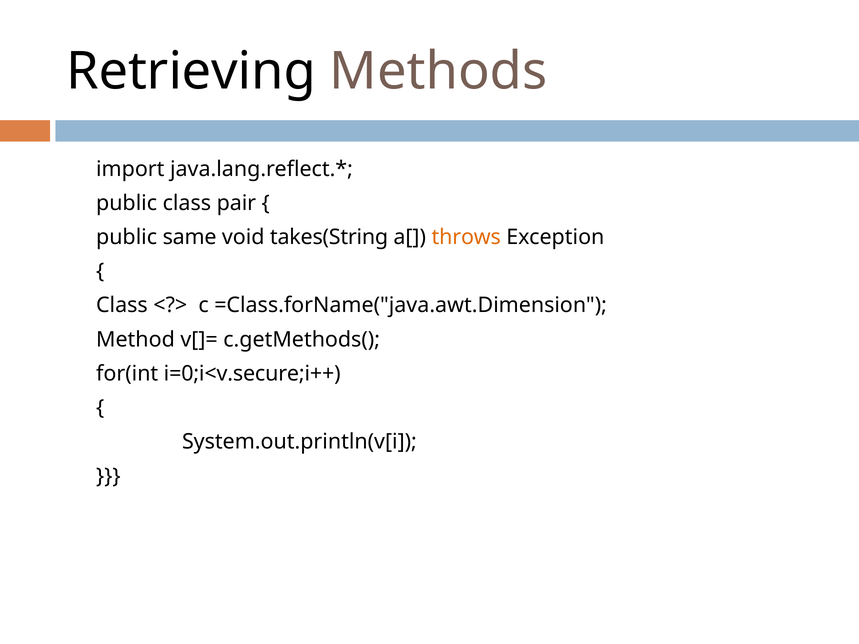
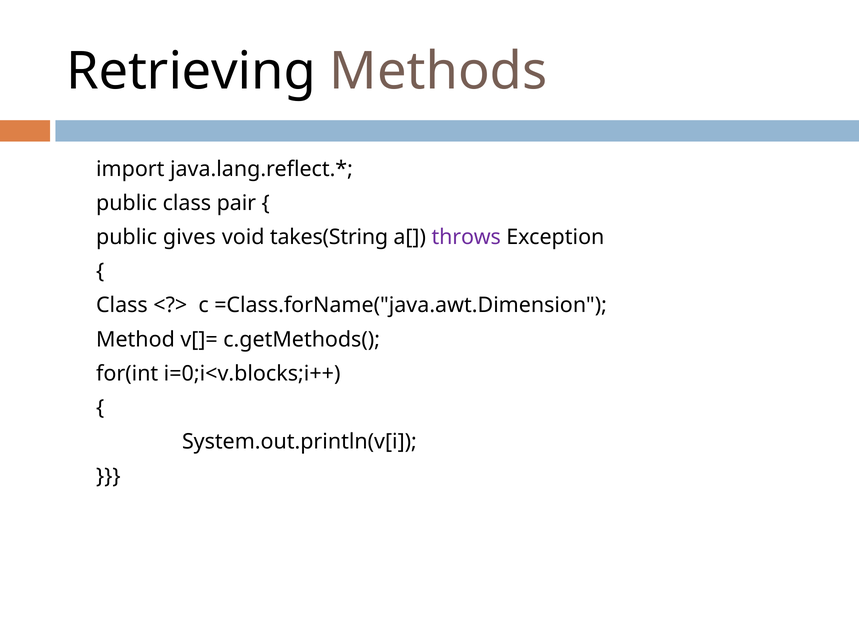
same: same -> gives
throws colour: orange -> purple
i=0;i<v.secure;i++: i=0;i<v.secure;i++ -> i=0;i<v.blocks;i++
